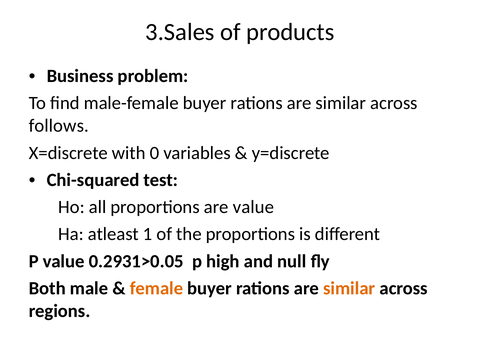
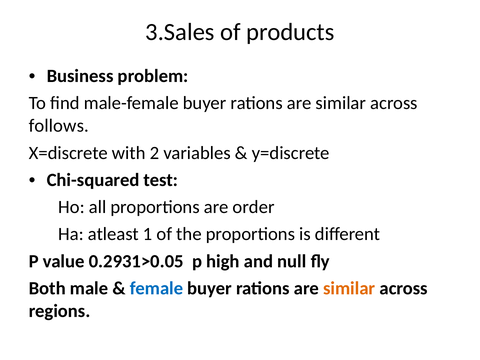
0: 0 -> 2
are value: value -> order
female colour: orange -> blue
